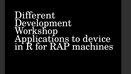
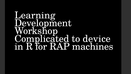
Different: Different -> Learning
Applications: Applications -> Complicated
